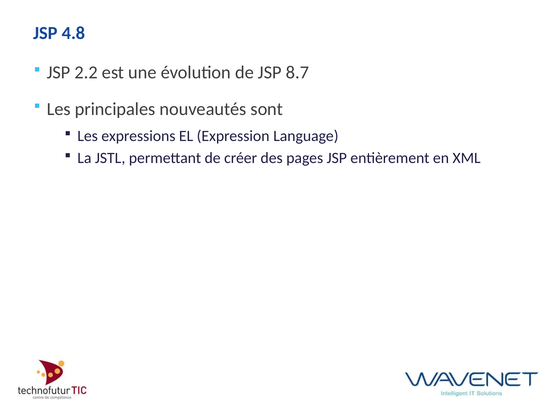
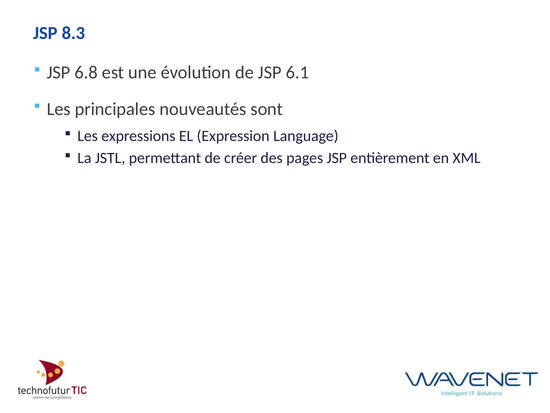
4.8: 4.8 -> 8.3
2.2: 2.2 -> 6.8
8.7: 8.7 -> 6.1
